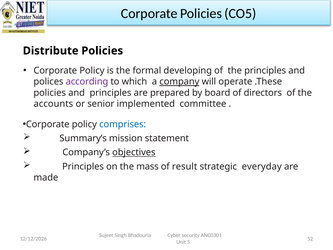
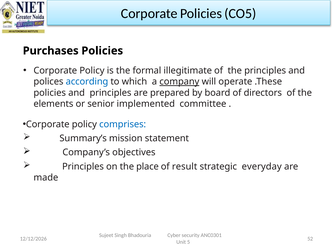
Distribute: Distribute -> Purchases
developing: developing -> illegitimate
according colour: purple -> blue
accounts: accounts -> elements
objectives underline: present -> none
mass: mass -> place
